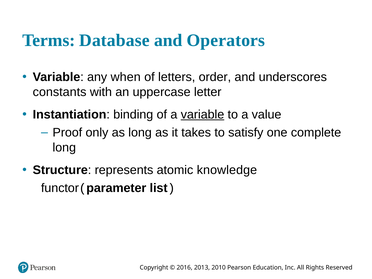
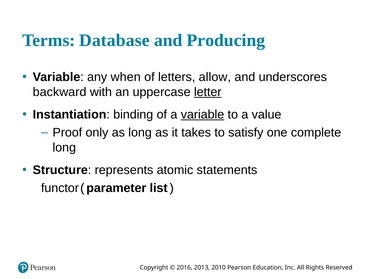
Operators: Operators -> Producing
order: order -> allow
constants: constants -> backward
letter underline: none -> present
knowledge: knowledge -> statements
